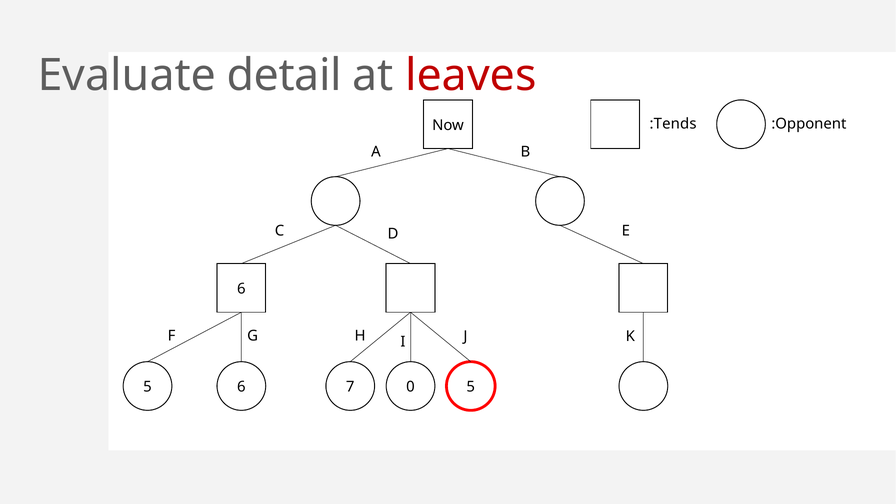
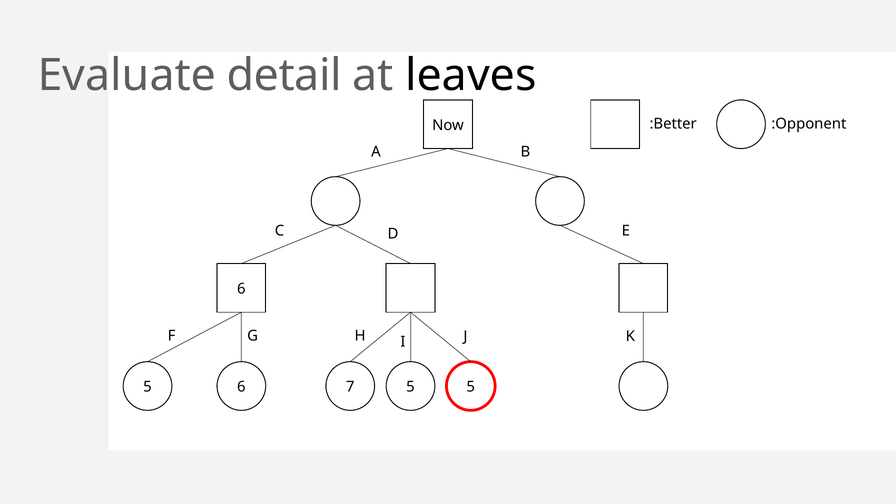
leaves colour: red -> black
:Tends: :Tends -> :Better
7 0: 0 -> 5
